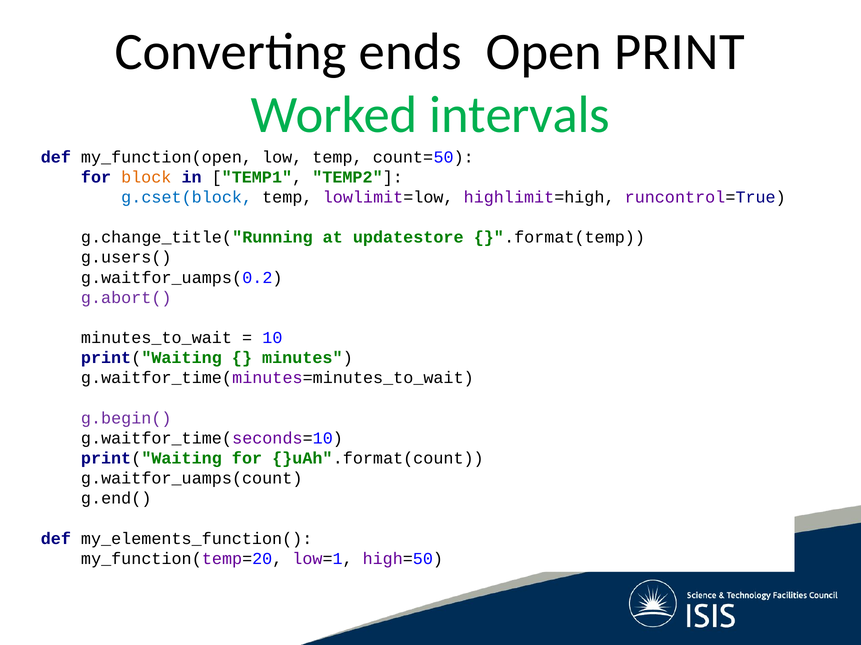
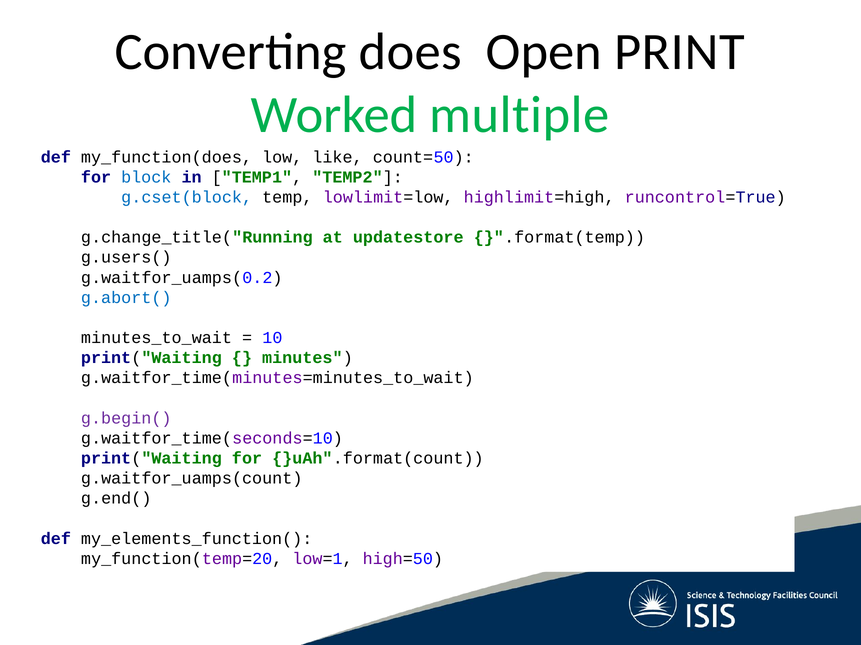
ends: ends -> does
intervals: intervals -> multiple
my_function(open: my_function(open -> my_function(does
low temp: temp -> like
block colour: orange -> blue
g.abort( colour: purple -> blue
